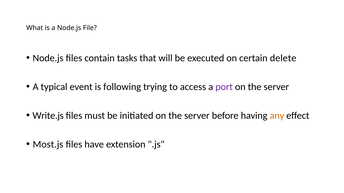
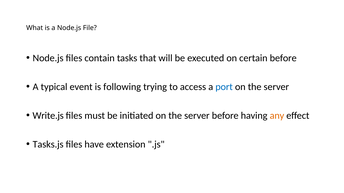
certain delete: delete -> before
port colour: purple -> blue
Most.js: Most.js -> Tasks.js
